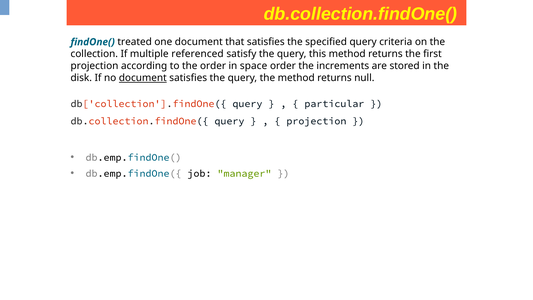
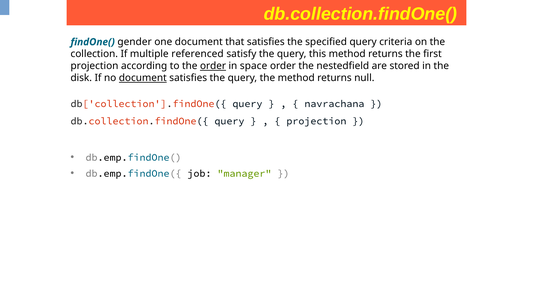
treated: treated -> gender
order at (213, 66) underline: none -> present
increments: increments -> nestedfield
particular: particular -> navrachana
